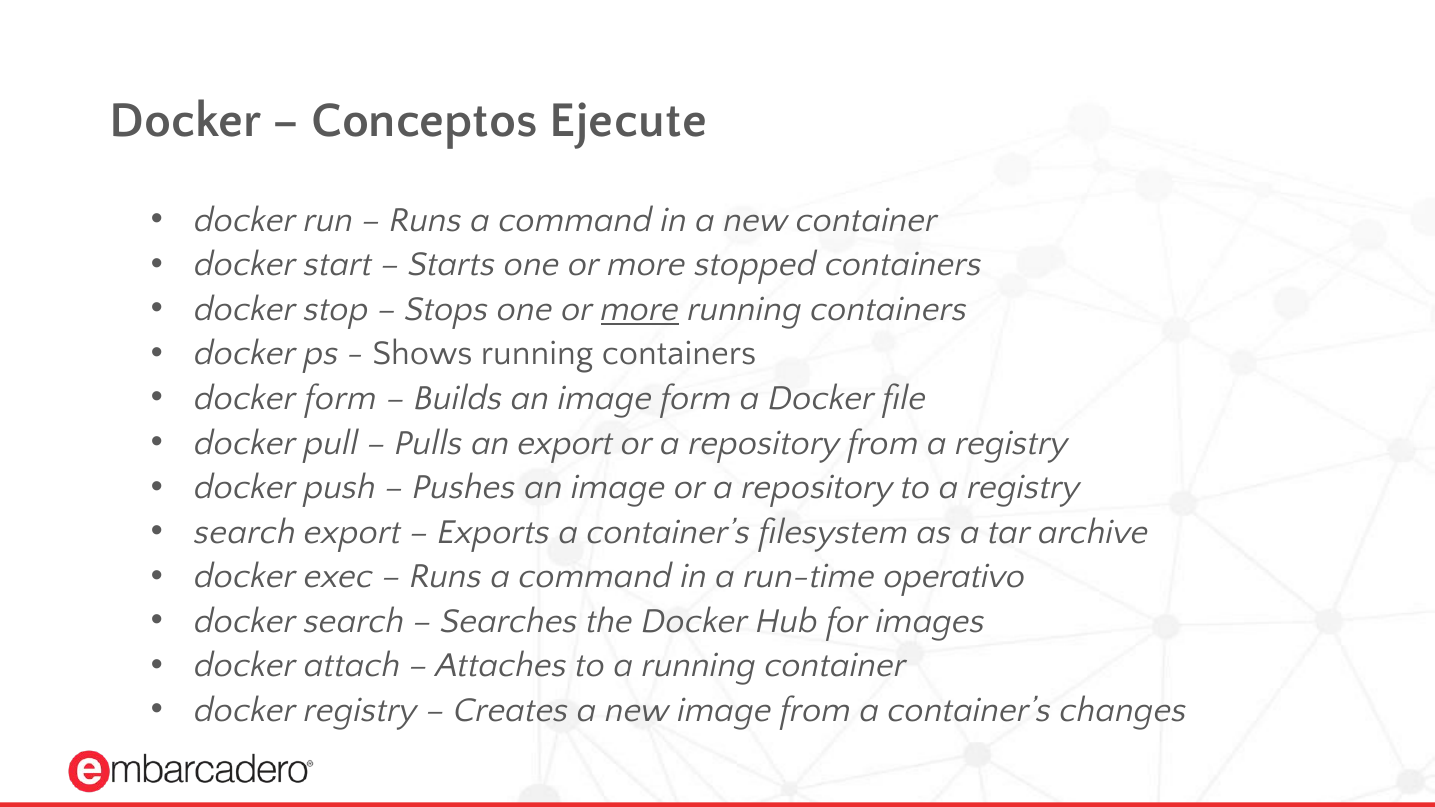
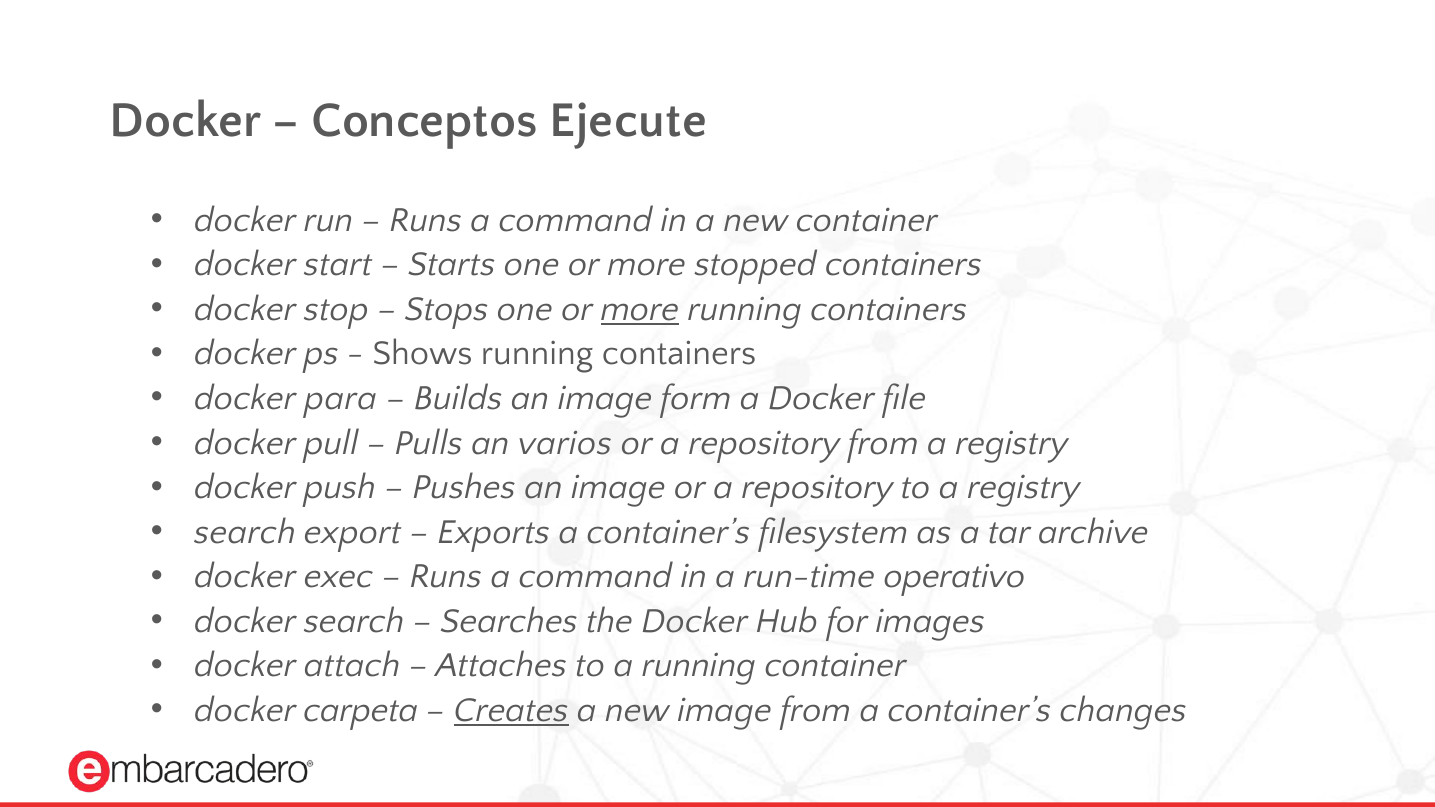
docker form: form -> para
an export: export -> varios
docker registry: registry -> carpeta
Creates underline: none -> present
